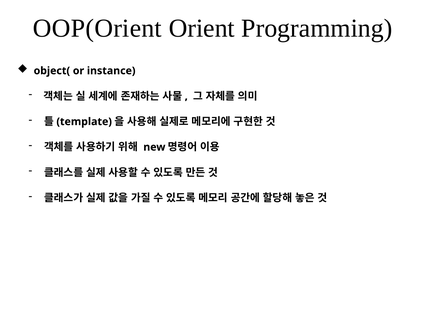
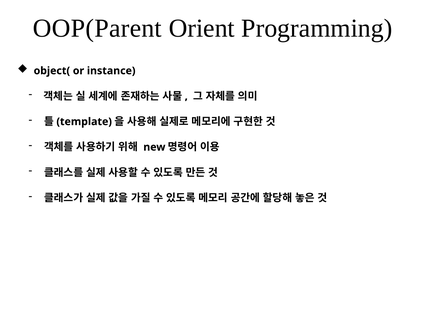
OOP(Orient: OOP(Orient -> OOP(Parent
